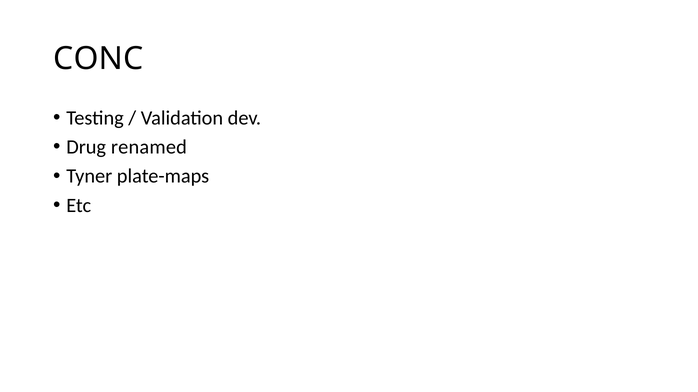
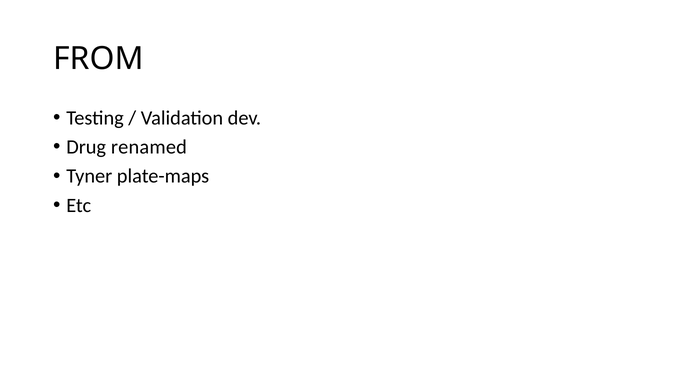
CONC: CONC -> FROM
